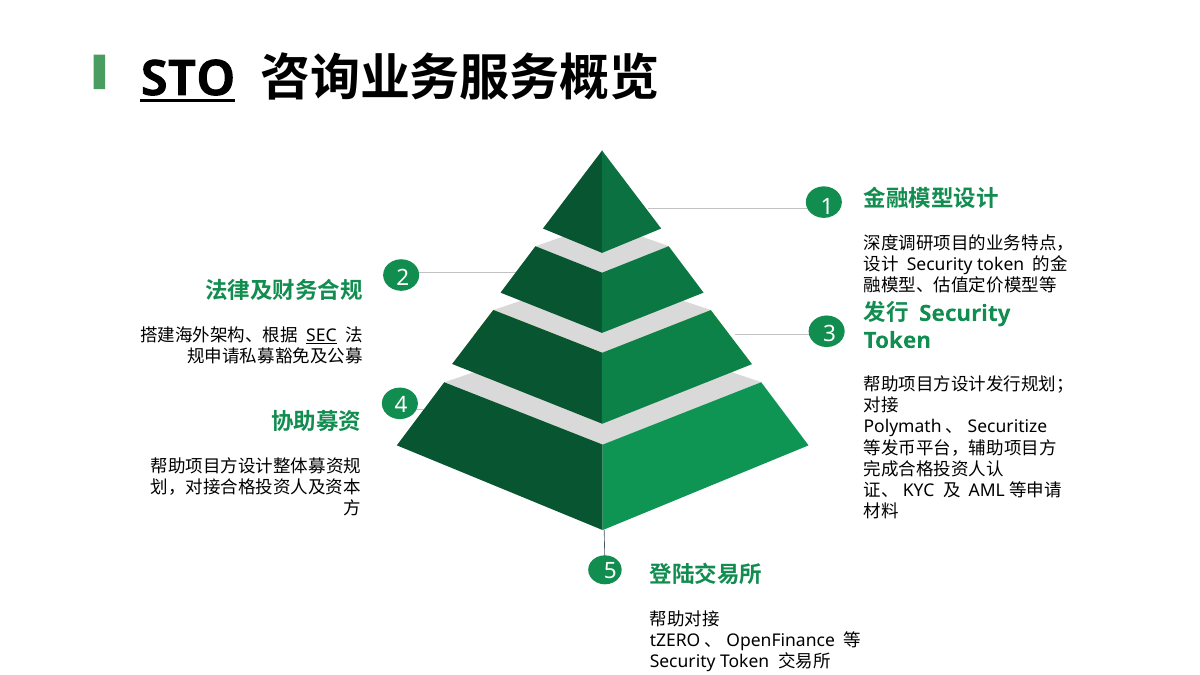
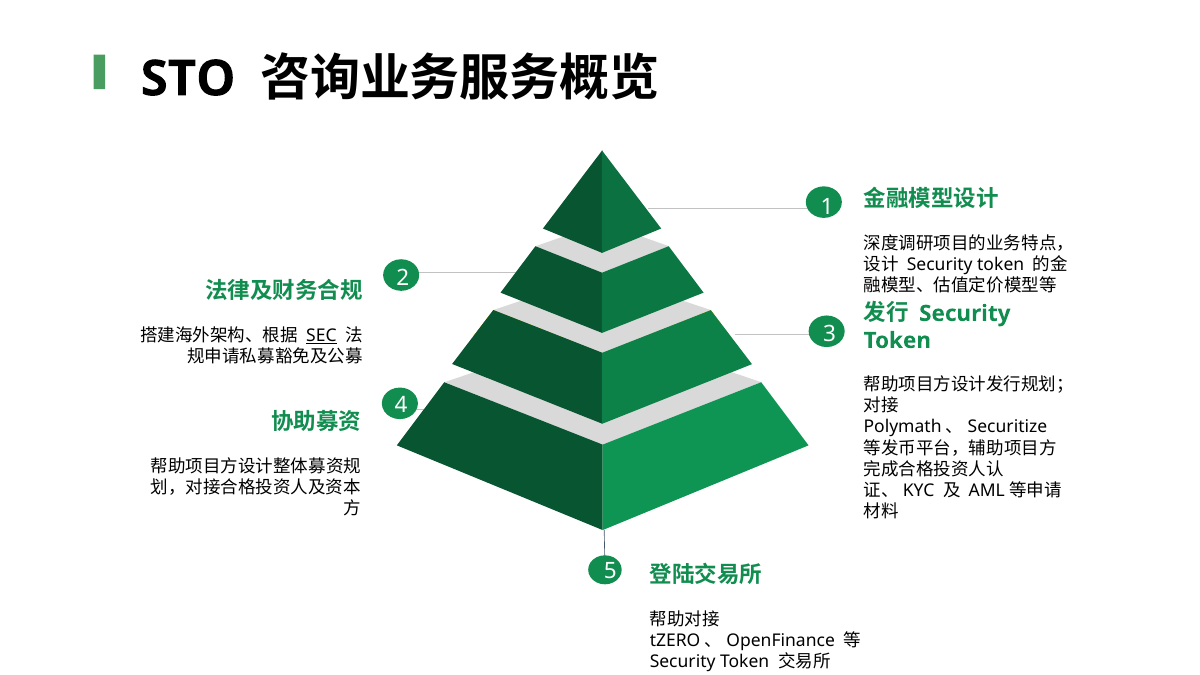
STO underline: present -> none
